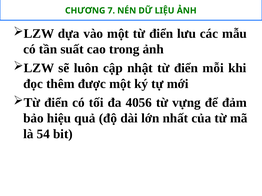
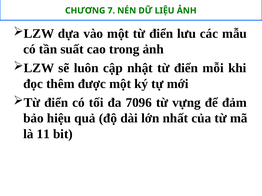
4056: 4056 -> 7096
54: 54 -> 11
